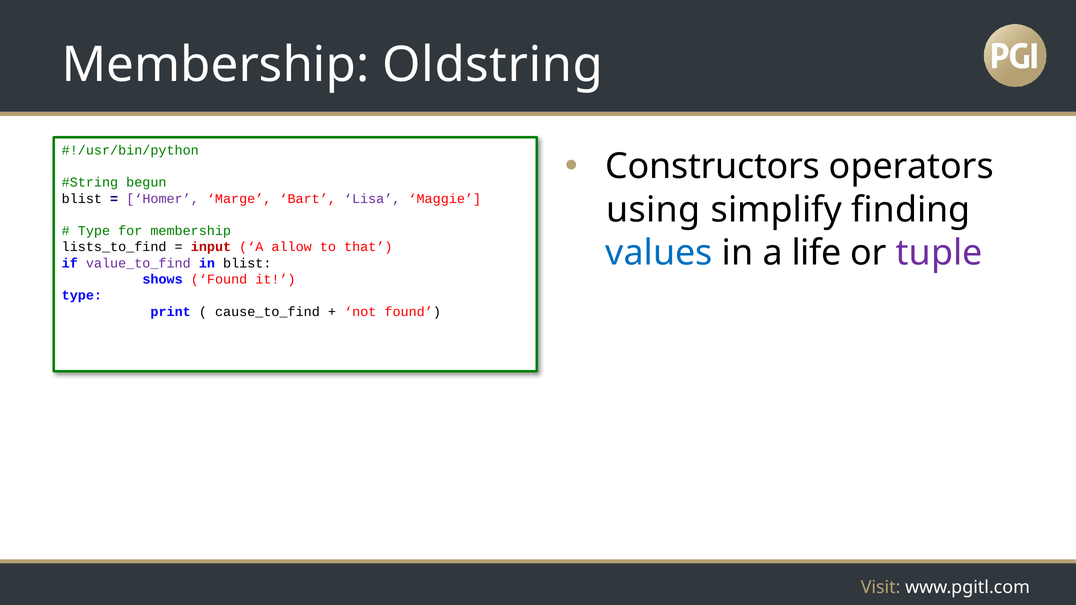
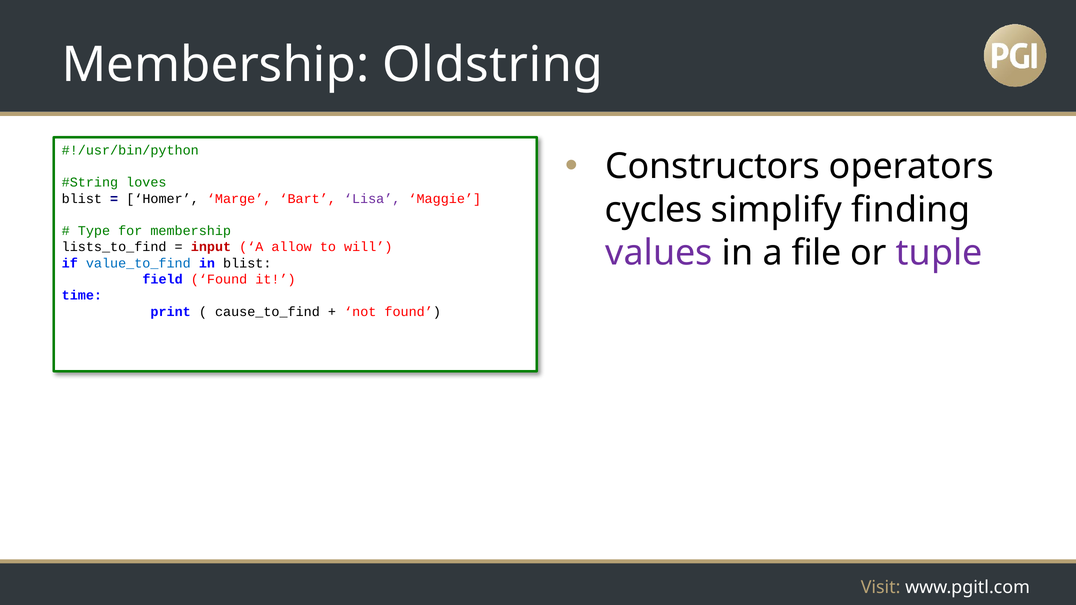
begun: begun -> loves
Homer colour: purple -> black
using: using -> cycles
that: that -> will
values colour: blue -> purple
life: life -> file
value_to_find colour: purple -> blue
shows: shows -> field
type at (82, 296): type -> time
